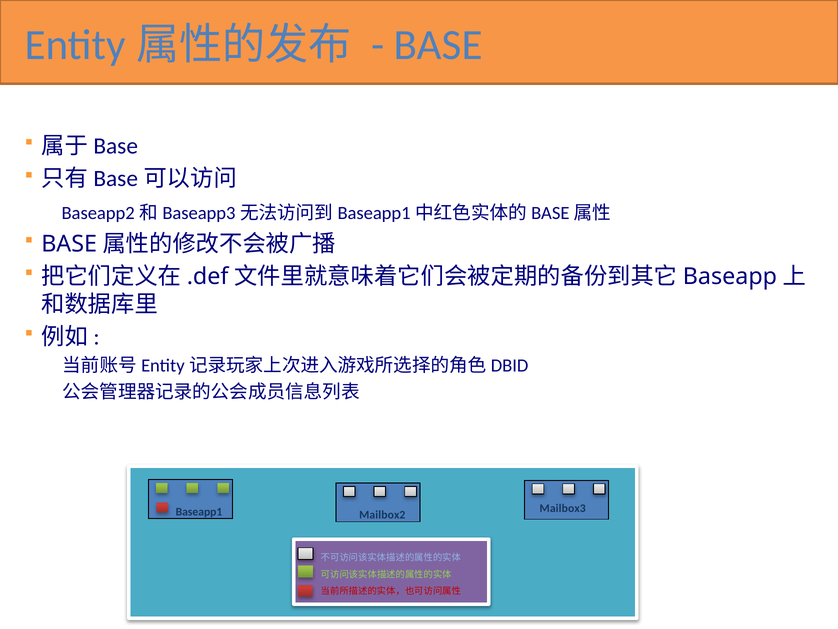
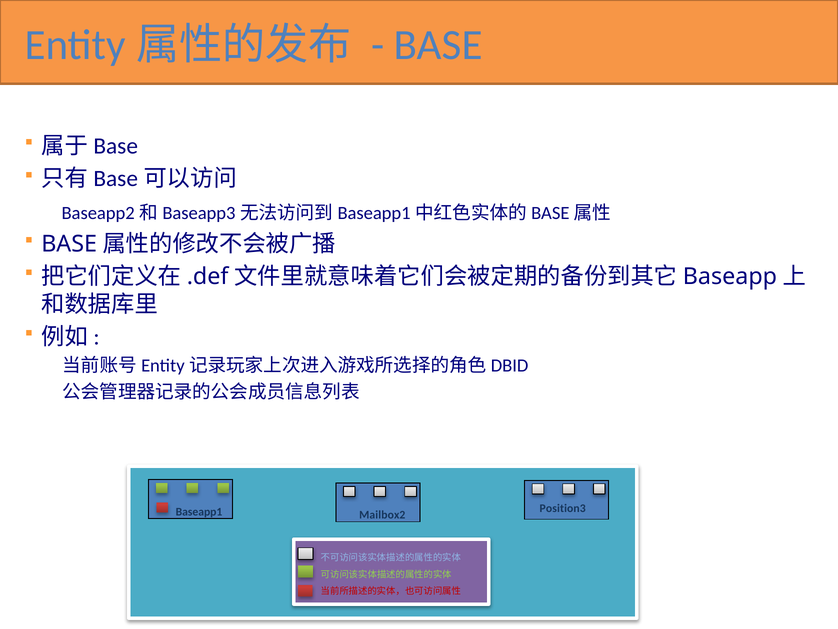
Mailbox3: Mailbox3 -> Position3
